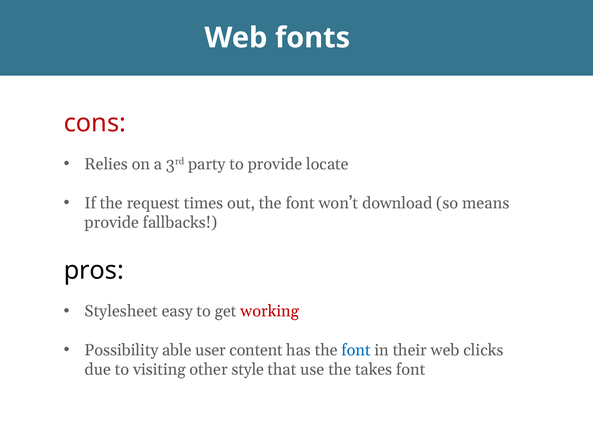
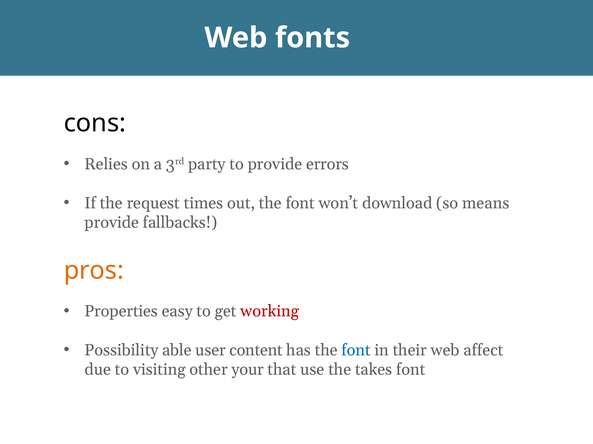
cons colour: red -> black
locate: locate -> errors
pros colour: black -> orange
Stylesheet: Stylesheet -> Properties
clicks: clicks -> affect
style: style -> your
